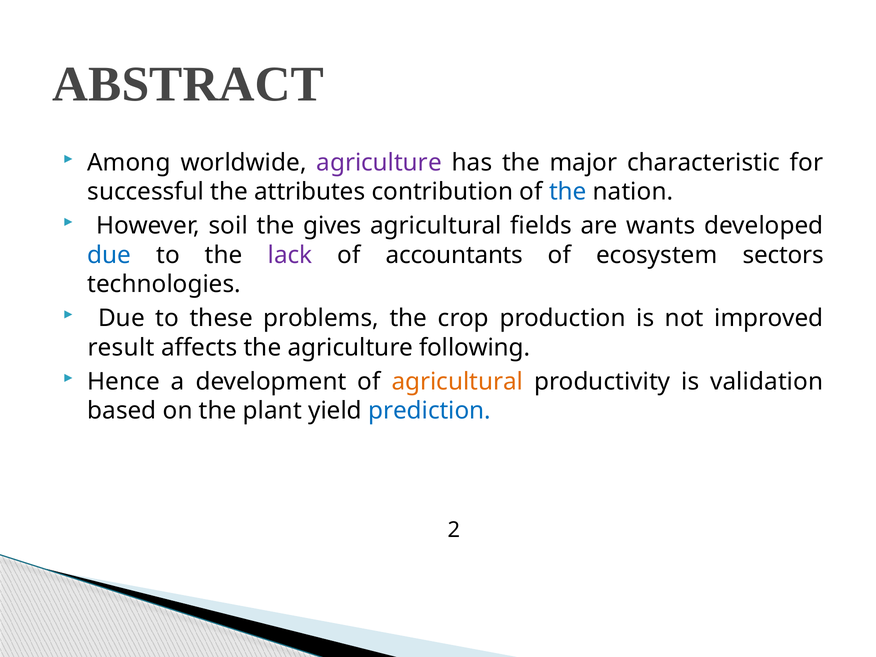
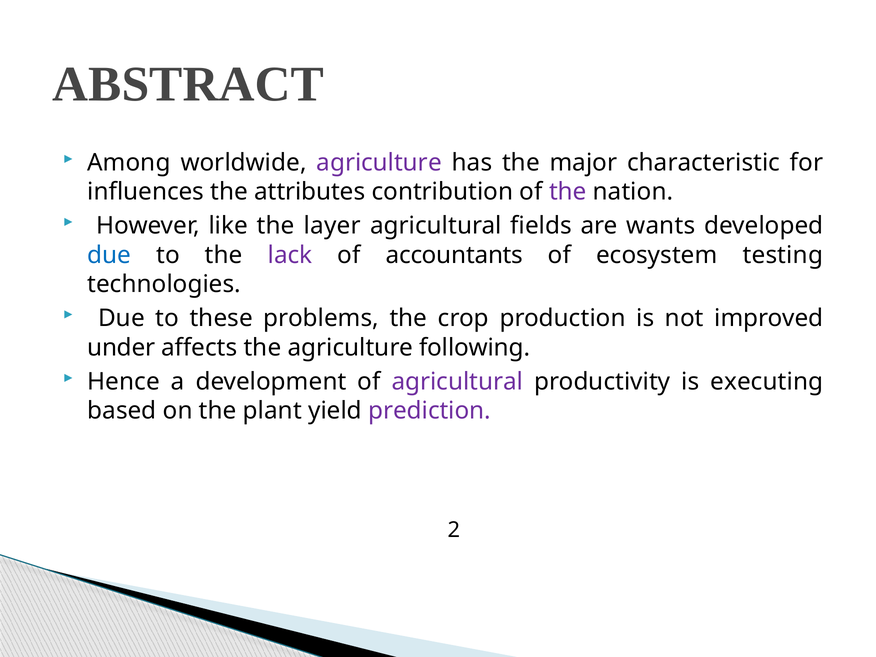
successful: successful -> influences
the at (568, 192) colour: blue -> purple
soil: soil -> like
gives: gives -> layer
sectors: sectors -> testing
result: result -> under
agricultural at (457, 382) colour: orange -> purple
validation: validation -> executing
prediction colour: blue -> purple
